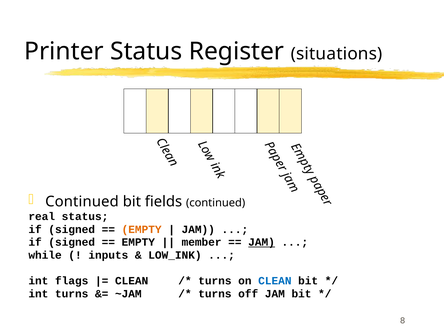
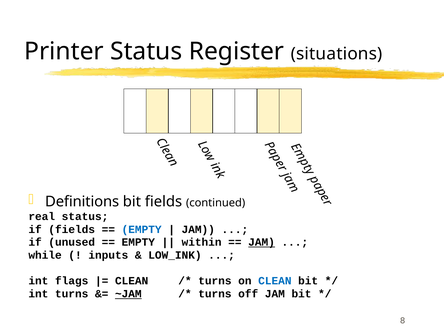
Continued at (82, 202): Continued -> Definitions
signed at (72, 229): signed -> fields
EMPTY at (142, 229) colour: orange -> blue
signed at (72, 242): signed -> unused
member: member -> within
~JAM underline: none -> present
